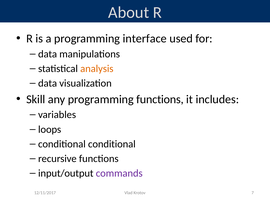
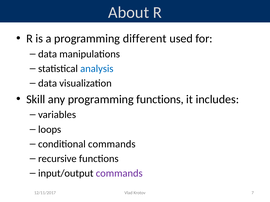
interface: interface -> different
analysis colour: orange -> blue
conditional conditional: conditional -> commands
